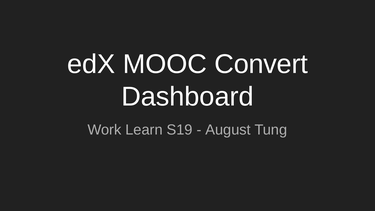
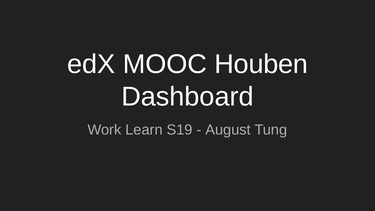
Convert: Convert -> Houben
